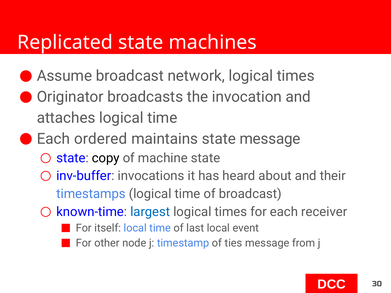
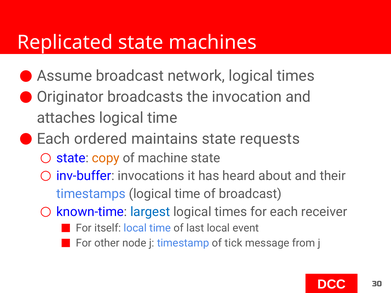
state message: message -> requests
copy colour: black -> orange
ties: ties -> tick
